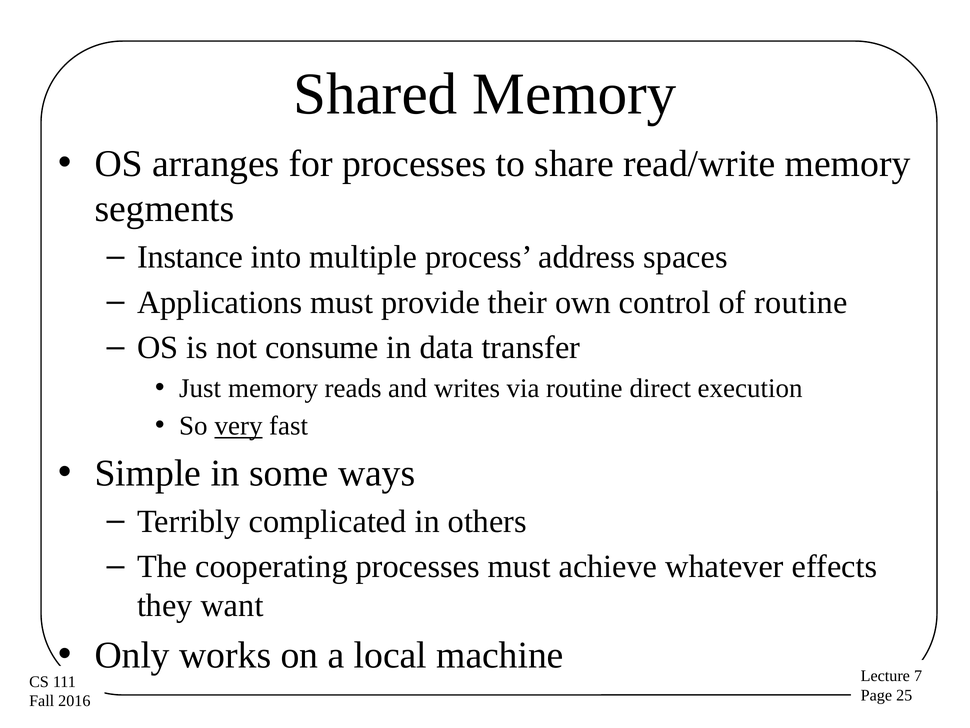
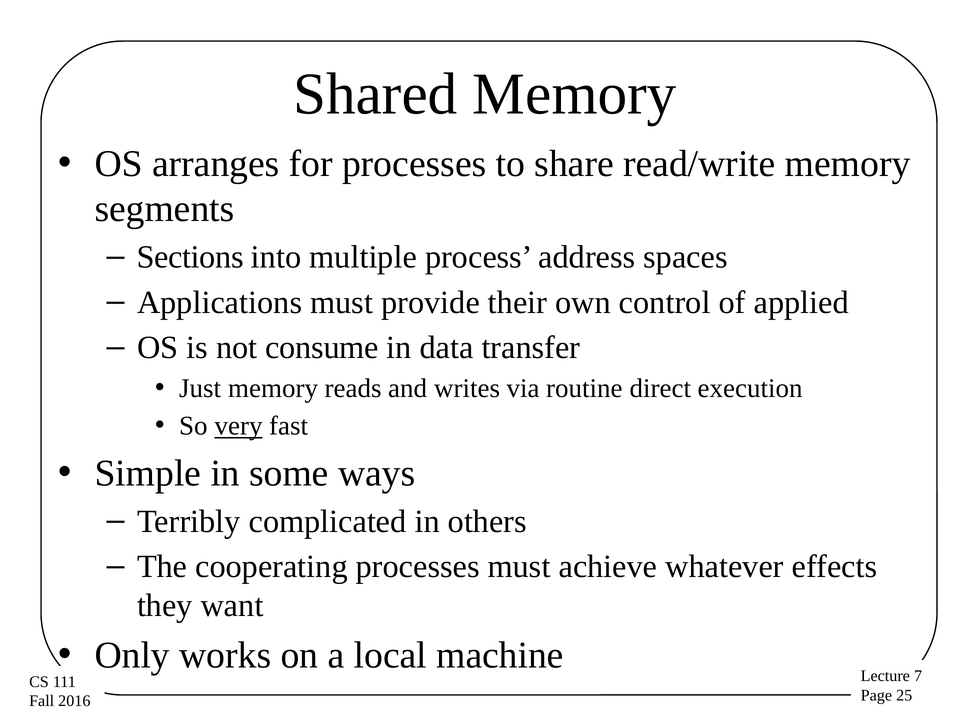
Instance: Instance -> Sections
of routine: routine -> applied
